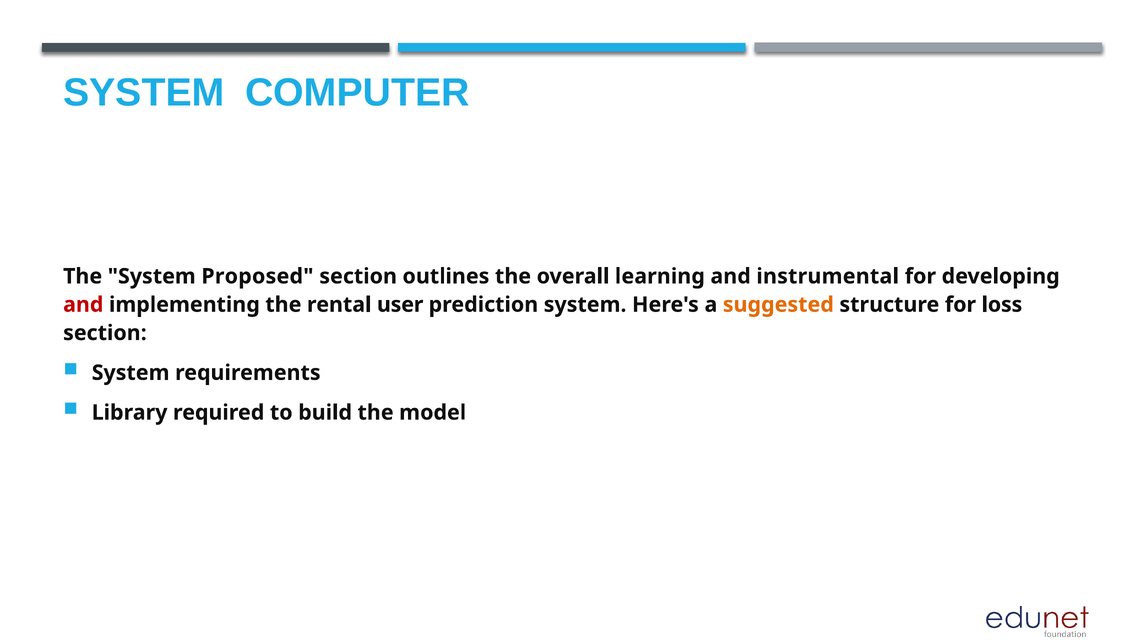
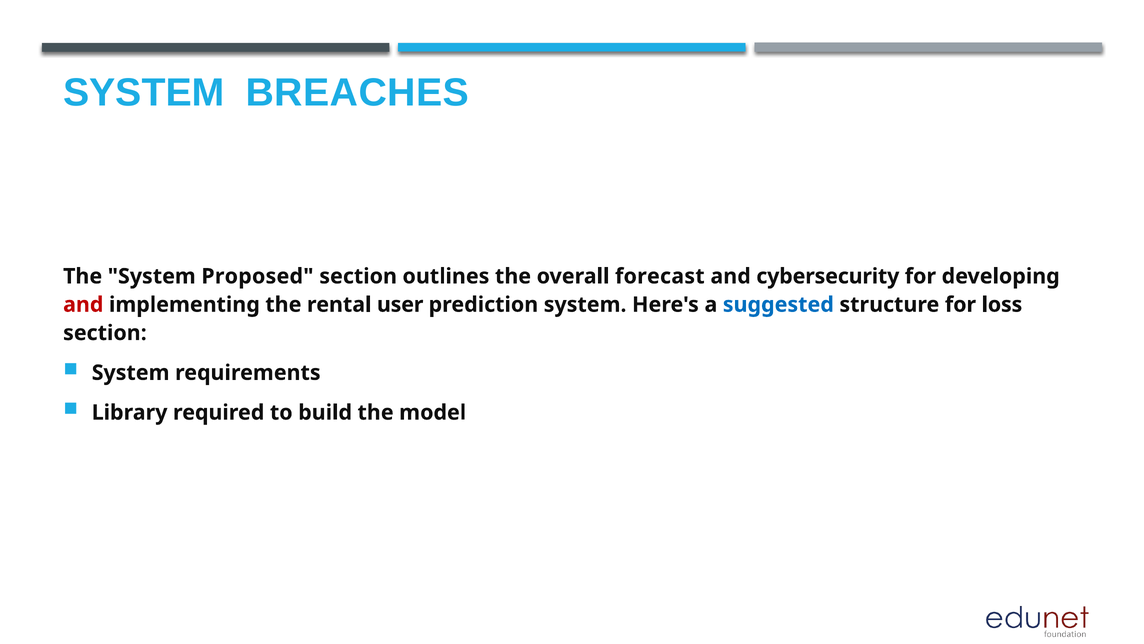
COMPUTER: COMPUTER -> BREACHES
learning: learning -> forecast
instrumental: instrumental -> cybersecurity
suggested colour: orange -> blue
